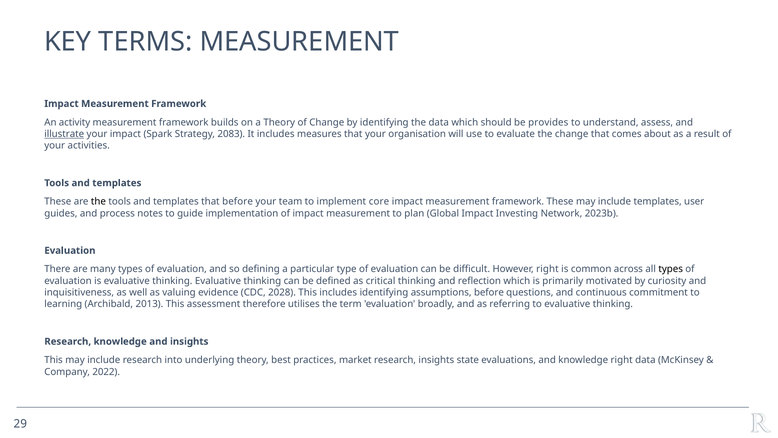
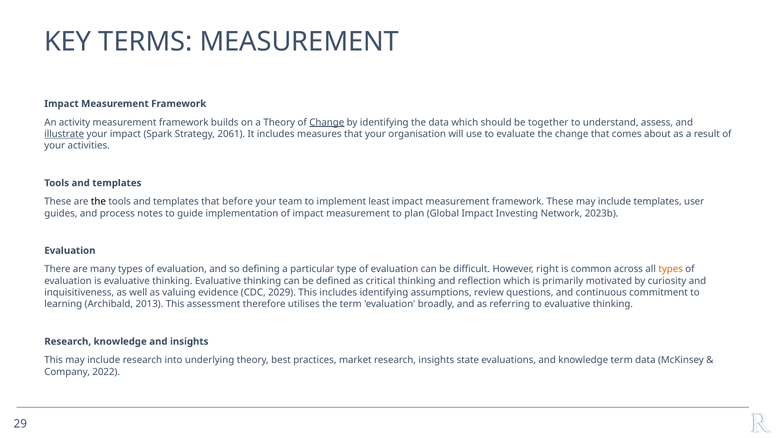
Change at (327, 122) underline: none -> present
provides: provides -> together
2083: 2083 -> 2061
core: core -> least
types at (671, 269) colour: black -> orange
2028: 2028 -> 2029
assumptions before: before -> review
knowledge right: right -> term
